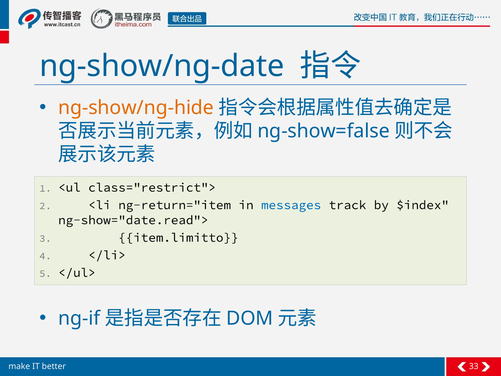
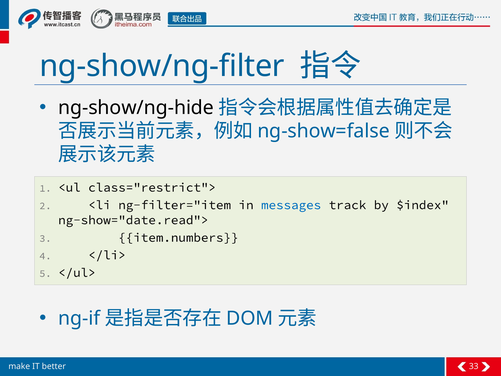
ng-show/ng-date: ng-show/ng-date -> ng-show/ng-filter
ng-show/ng-hide colour: orange -> black
ng-return="item: ng-return="item -> ng-filter="item
item.limitto: item.limitto -> item.numbers
